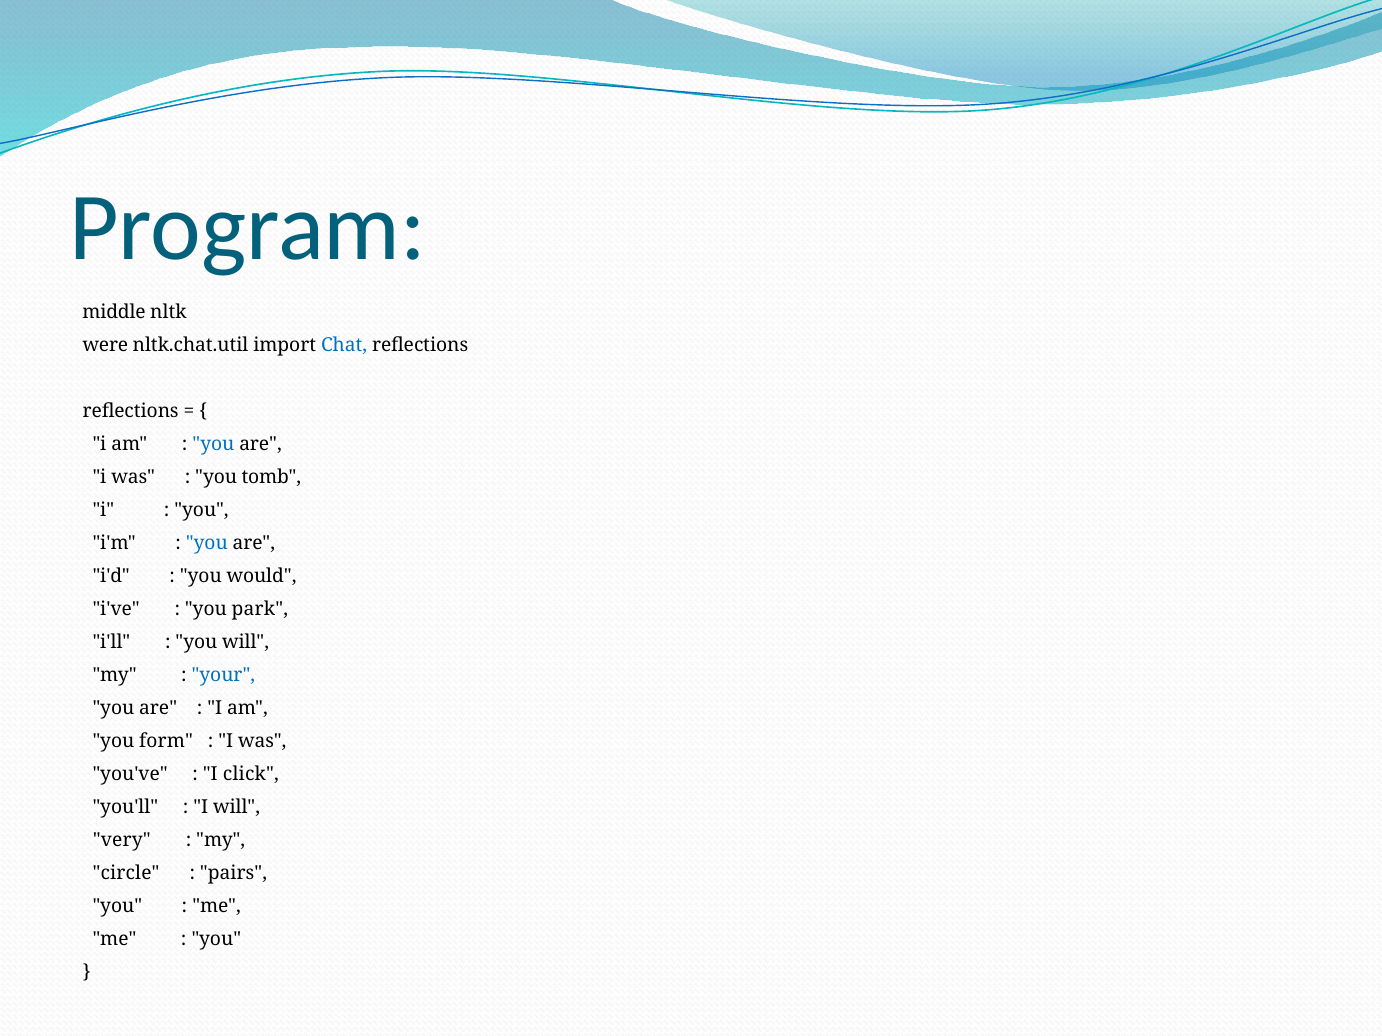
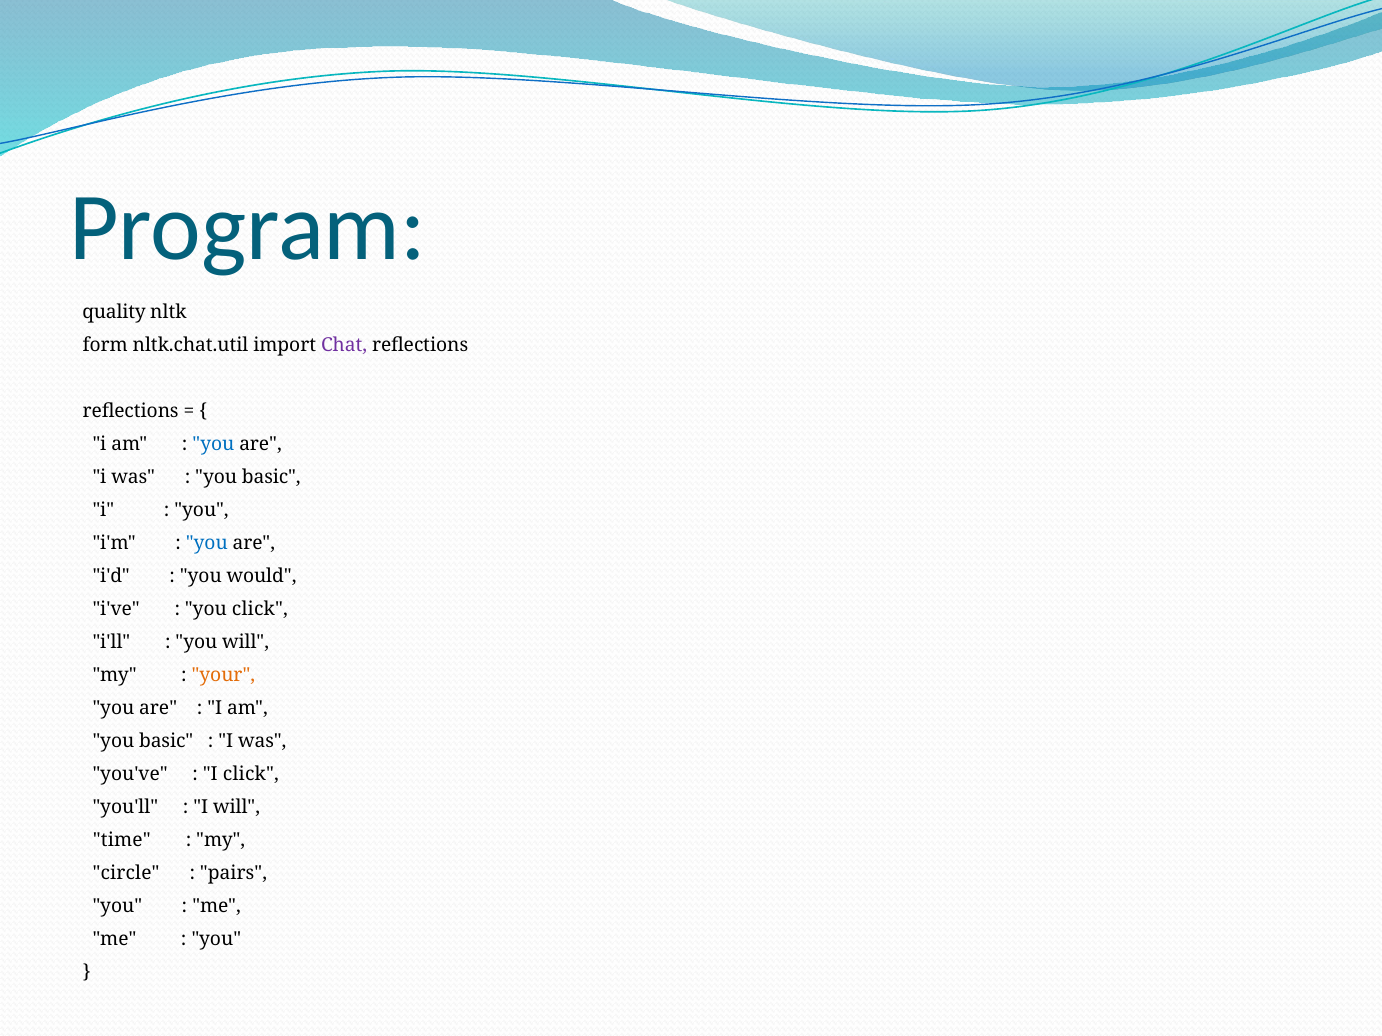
middle: middle -> quality
were: were -> form
Chat colour: blue -> purple
tomb at (271, 477): tomb -> basic
you park: park -> click
your colour: blue -> orange
form at (166, 742): form -> basic
very: very -> time
